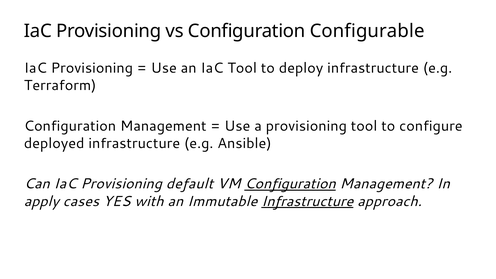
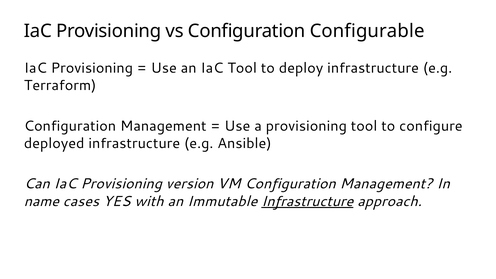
default: default -> version
Configuration at (290, 184) underline: present -> none
apply: apply -> name
